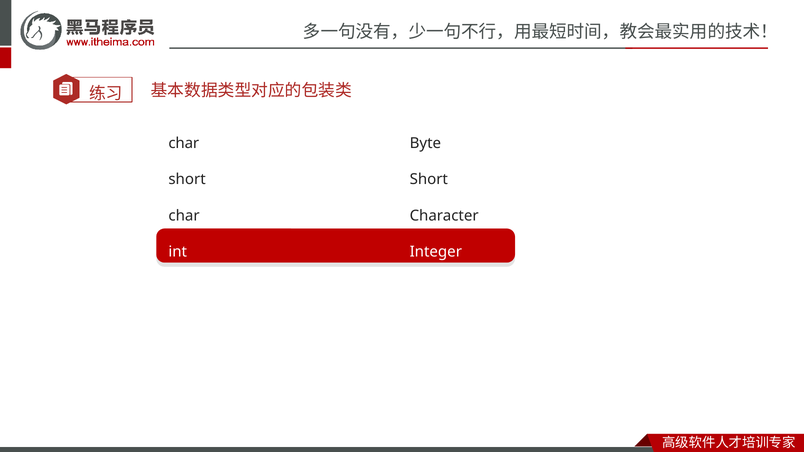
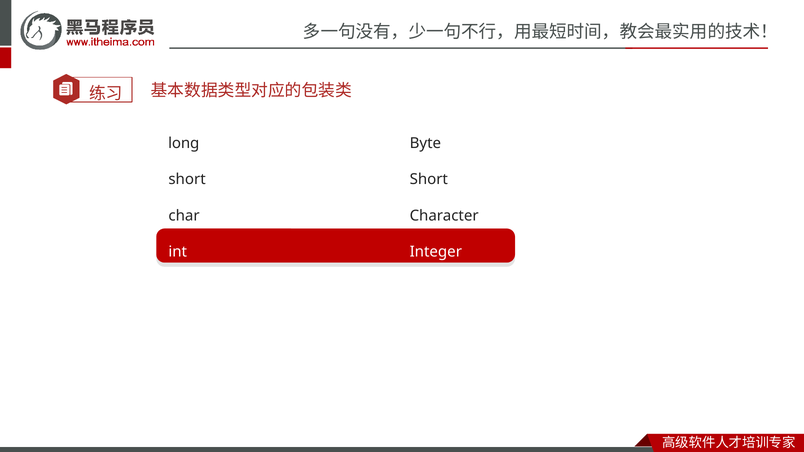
char at (184, 143): char -> long
